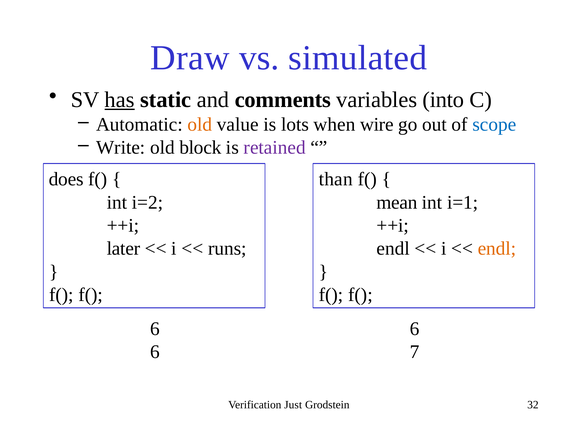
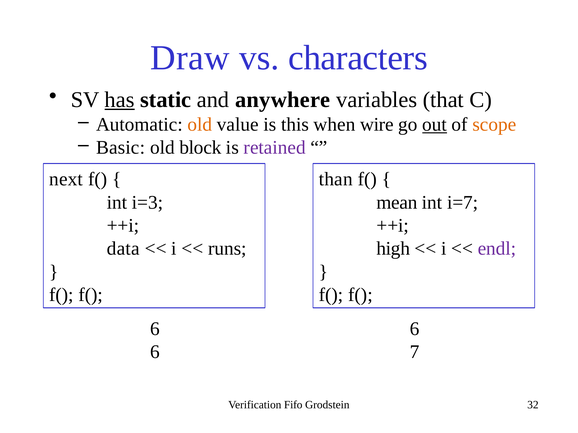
simulated: simulated -> characters
comments: comments -> anywhere
into: into -> that
lots: lots -> this
out underline: none -> present
scope colour: blue -> orange
Write: Write -> Basic
does: does -> next
i=2: i=2 -> i=3
i=1: i=1 -> i=7
later: later -> data
endl at (393, 249): endl -> high
endl at (497, 249) colour: orange -> purple
Just: Just -> Fifo
